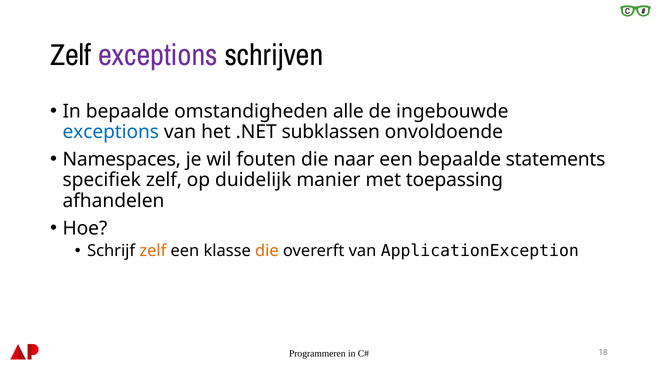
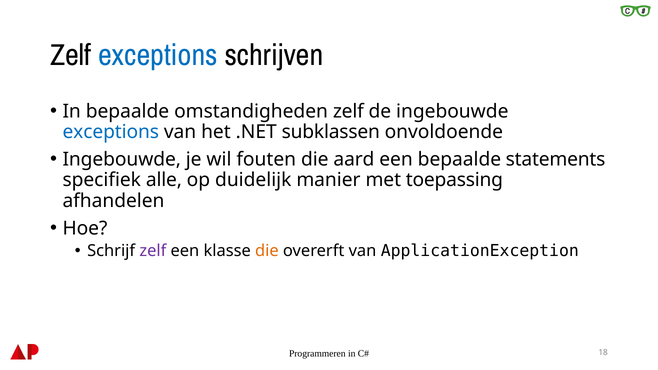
exceptions at (158, 55) colour: purple -> blue
omstandigheden alle: alle -> zelf
Namespaces at (122, 159): Namespaces -> Ingebouwde
naar: naar -> aard
specifiek zelf: zelf -> alle
zelf at (153, 251) colour: orange -> purple
